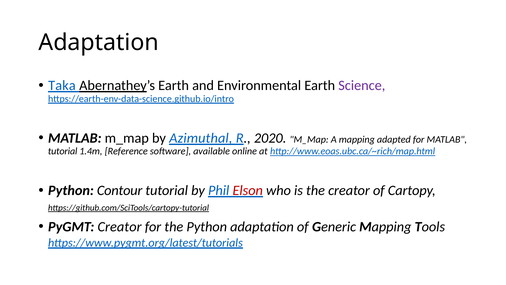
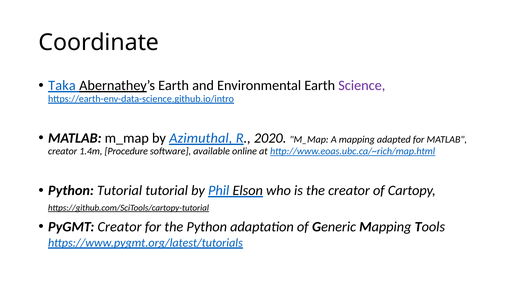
Adaptation at (99, 43): Adaptation -> Coordinate
tutorial at (63, 151): tutorial -> creator
Reference: Reference -> Procedure
Python Contour: Contour -> Tutorial
Elson colour: red -> black
